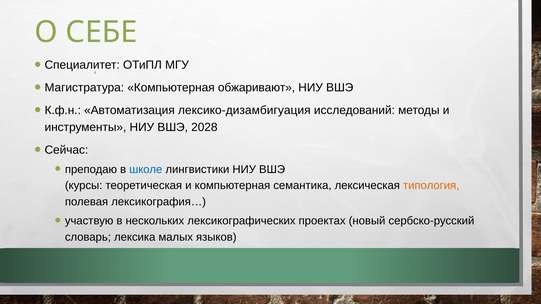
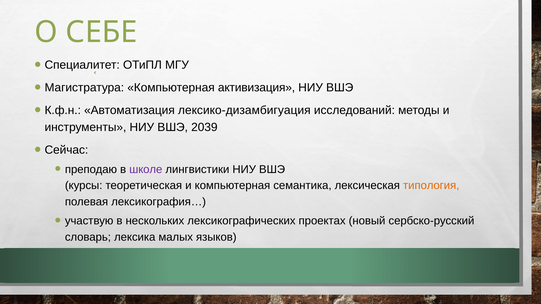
обжаривают: обжаривают -> активизация
2028: 2028 -> 2039
школе colour: blue -> purple
